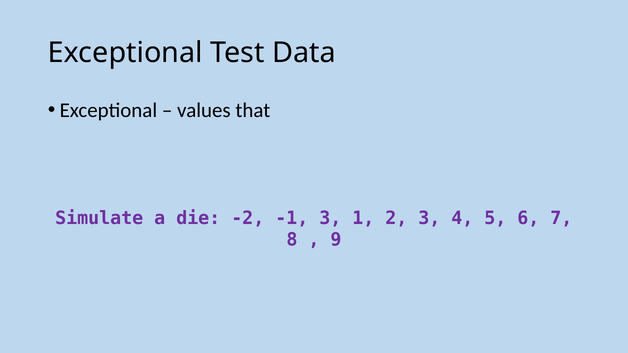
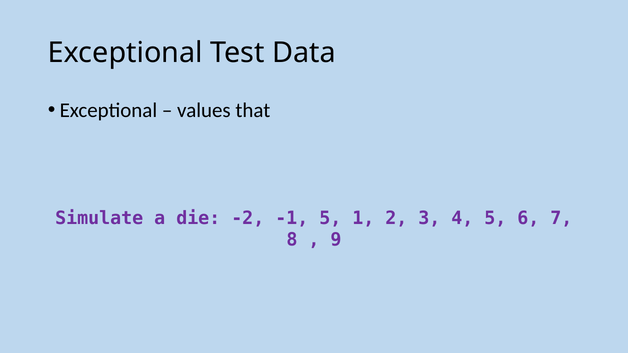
-1 3: 3 -> 5
